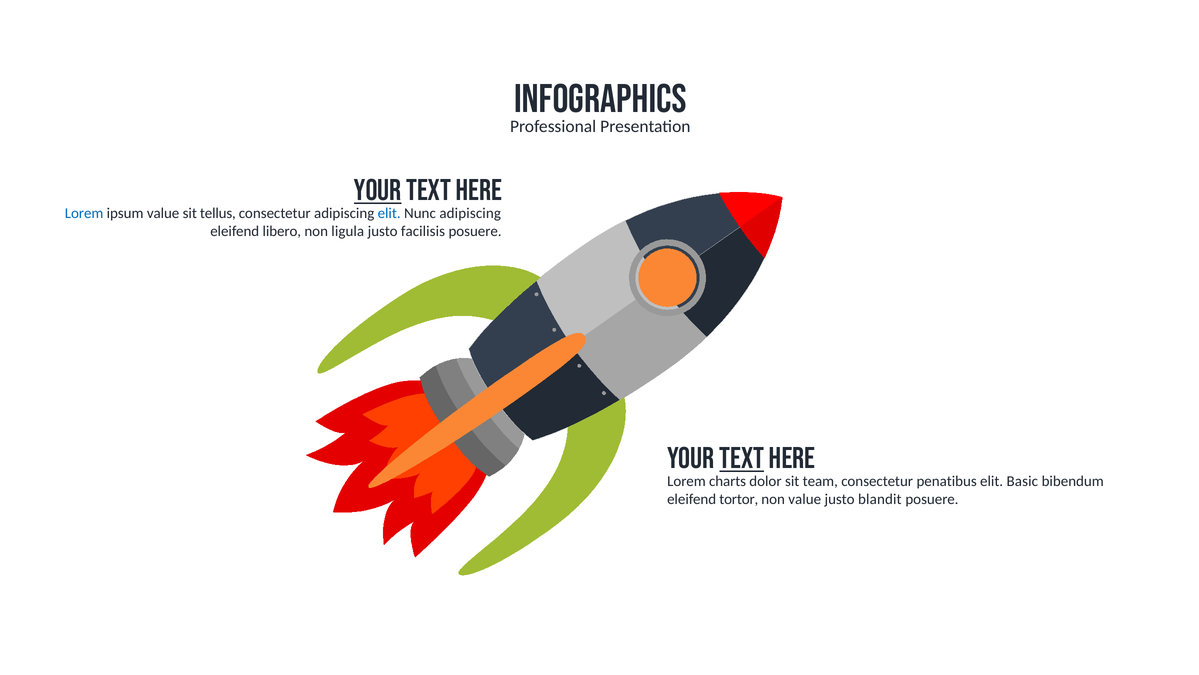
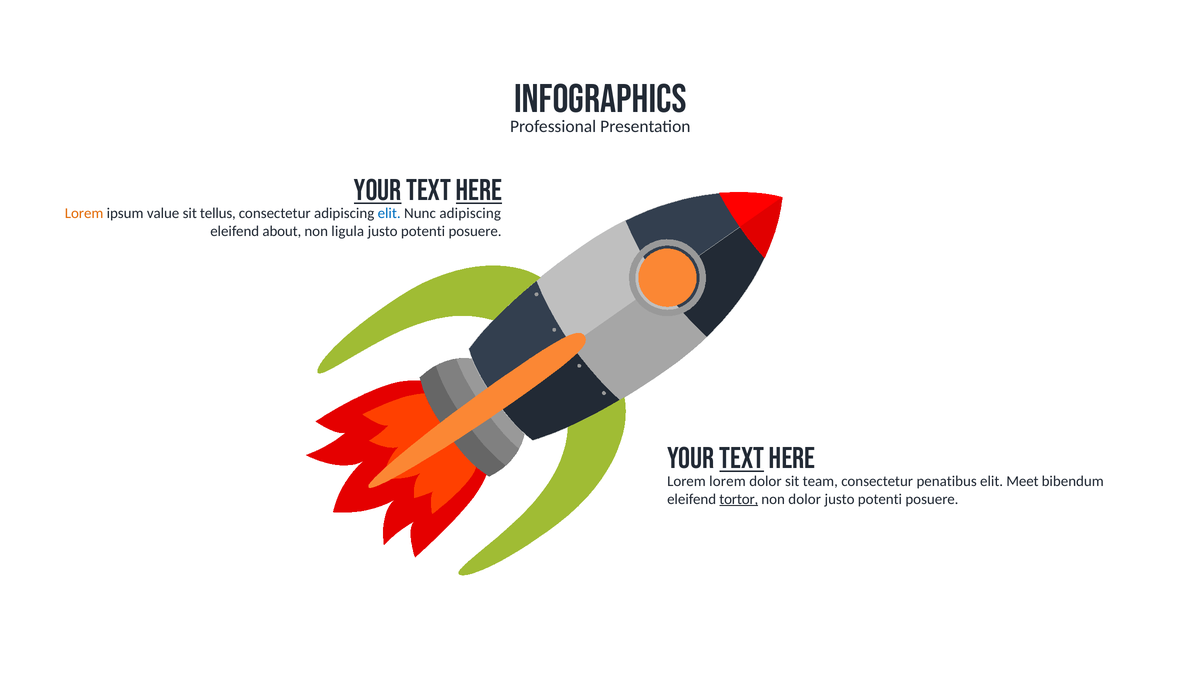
here at (479, 190) underline: none -> present
Lorem at (84, 213) colour: blue -> orange
libero: libero -> about
facilisis at (423, 231): facilisis -> potenti
Lorem charts: charts -> lorem
Basic: Basic -> Meet
tortor underline: none -> present
non value: value -> dolor
blandit at (880, 499): blandit -> potenti
